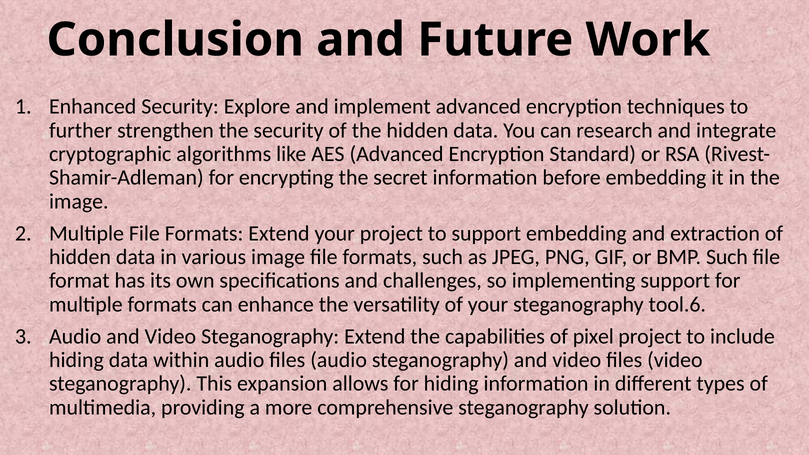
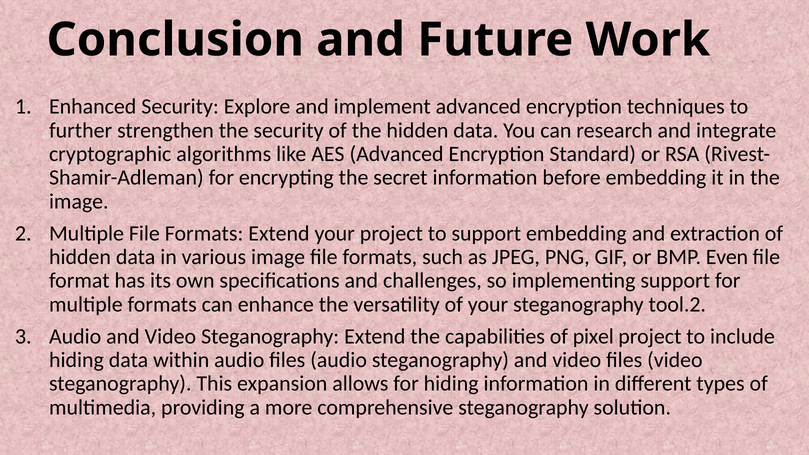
BMP Such: Such -> Even
tool.6: tool.6 -> tool.2
